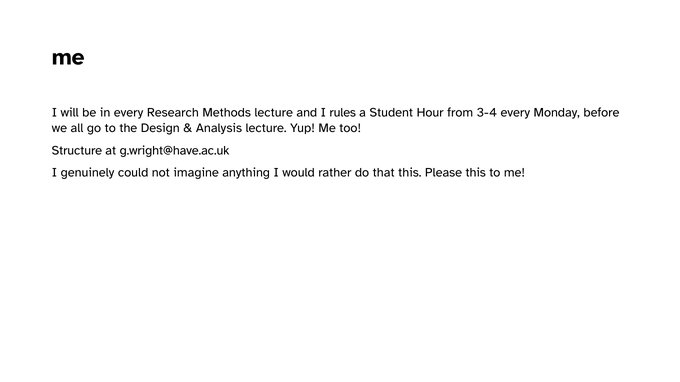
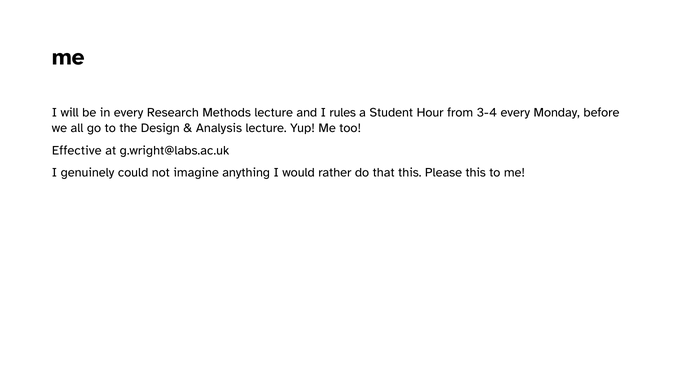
Structure: Structure -> Effective
g.wright@have.ac.uk: g.wright@have.ac.uk -> g.wright@labs.ac.uk
